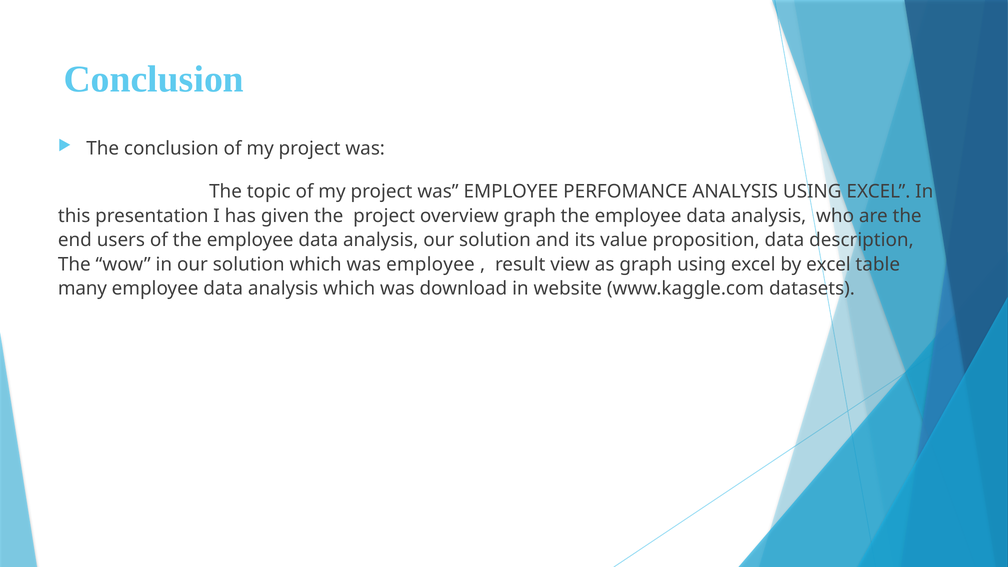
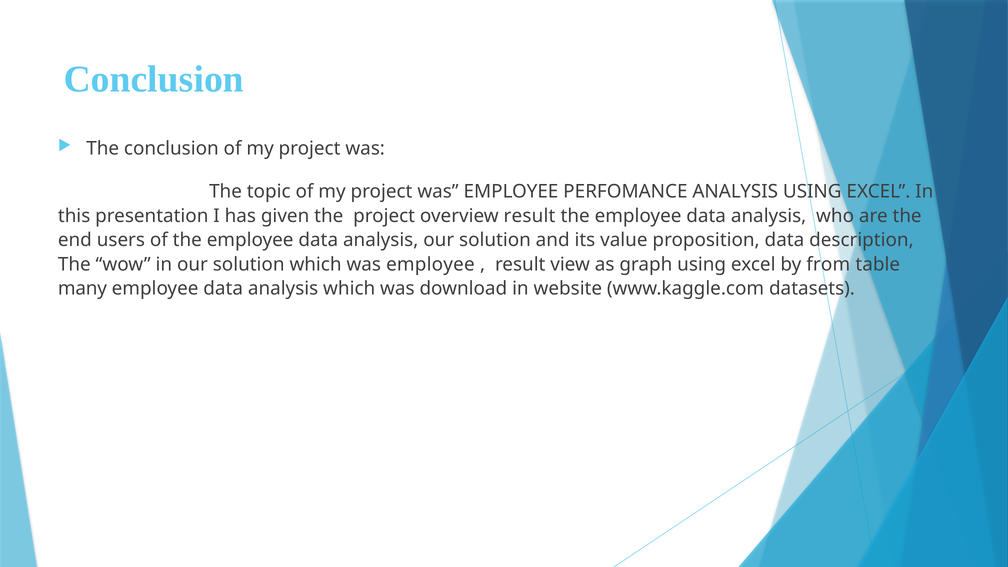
overview graph: graph -> result
by excel: excel -> from
